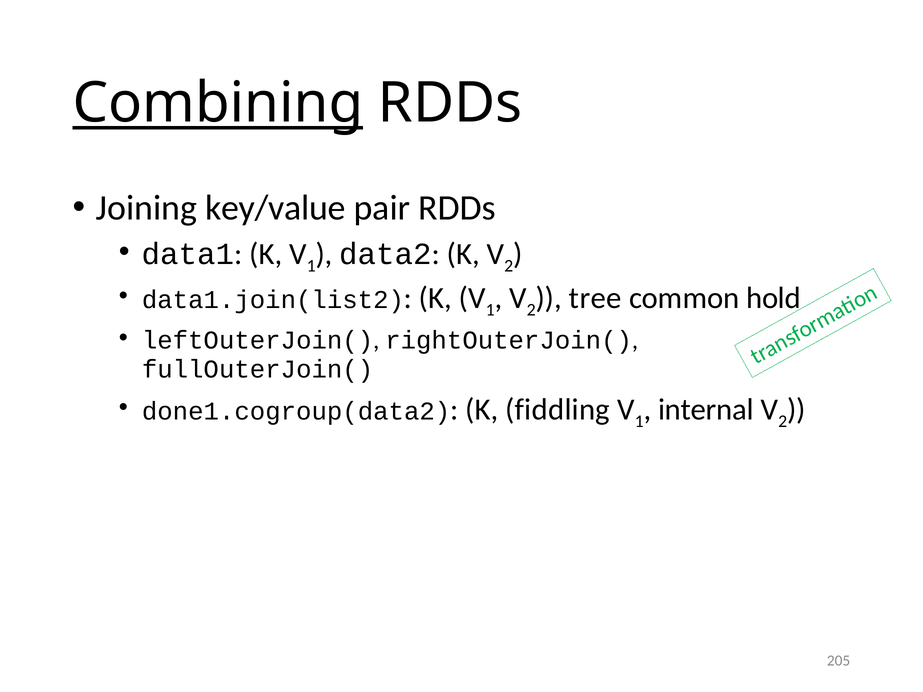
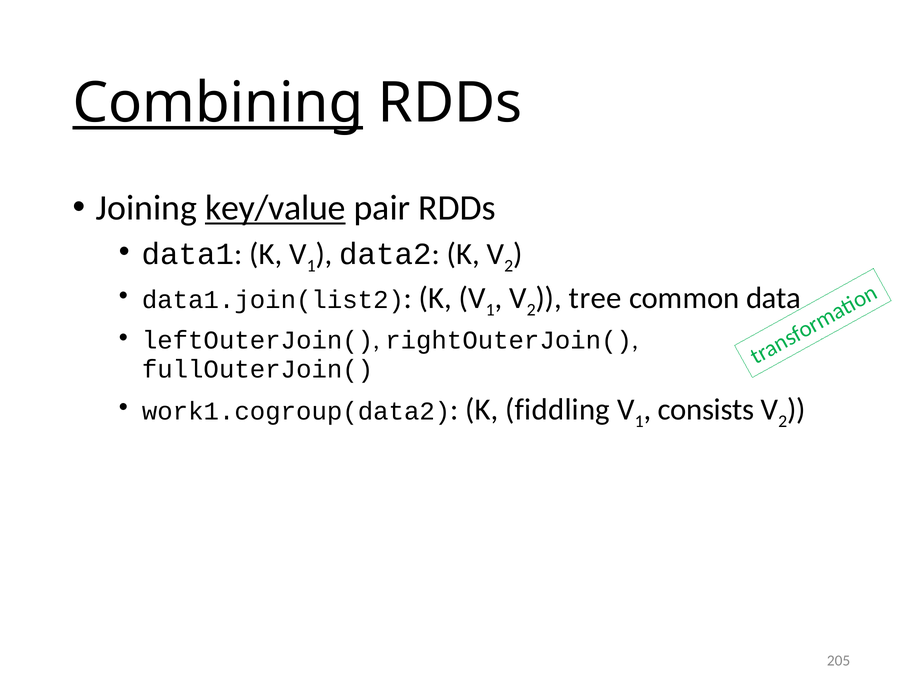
key/value underline: none -> present
hold: hold -> data
done1.cogroup(data2: done1.cogroup(data2 -> work1.cogroup(data2
internal: internal -> consists
